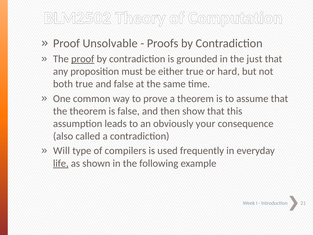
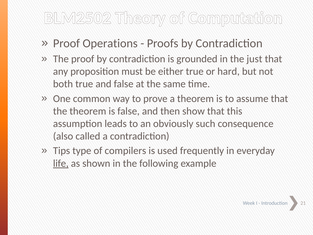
Unsolvable: Unsolvable -> Operations
proof at (83, 59) underline: present -> none
your: your -> such
Will: Will -> Tips
